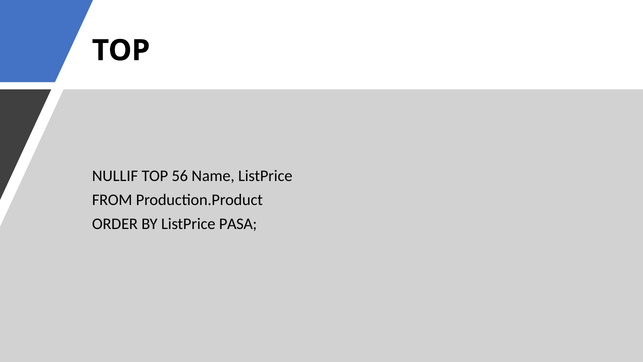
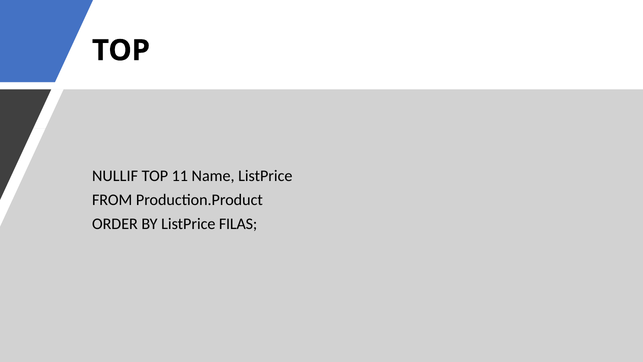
56: 56 -> 11
PASA: PASA -> FILAS
